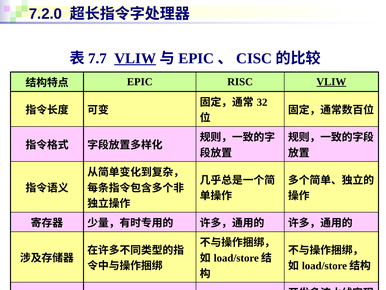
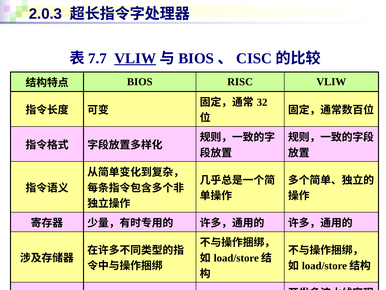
7.2.0: 7.2.0 -> 2.0.3
EPIC at (196, 58): EPIC -> BIOS
EPIC at (140, 82): EPIC -> BIOS
VLIW at (331, 82) underline: present -> none
